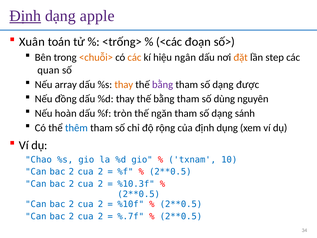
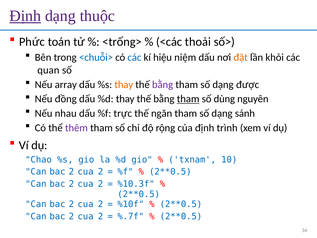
apple: apple -> thuộc
Xuân: Xuân -> Phức
đoạn: đoạn -> thoải
<chuỗi> colour: orange -> blue
các at (134, 57) colour: orange -> blue
ngân: ngân -> niệm
step: step -> khỏi
tham at (188, 99) underline: none -> present
hoàn: hoàn -> nhau
tròn: tròn -> trực
thêm colour: blue -> purple
dụng: dụng -> trình
